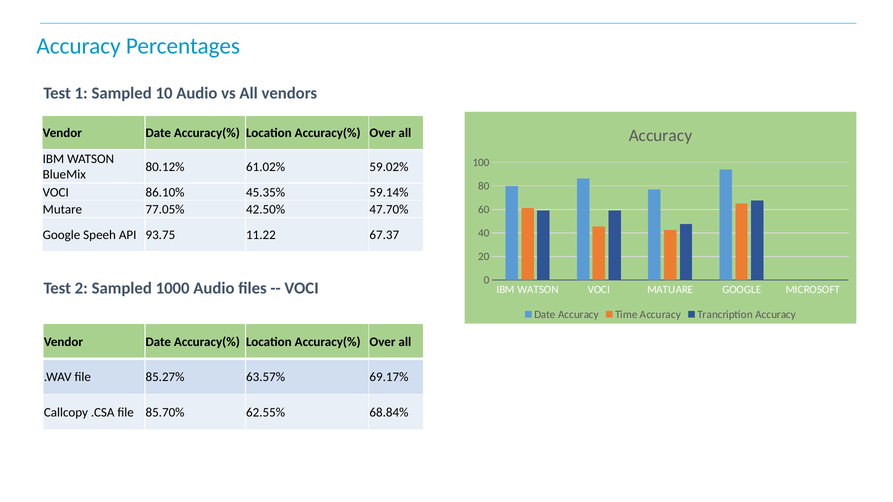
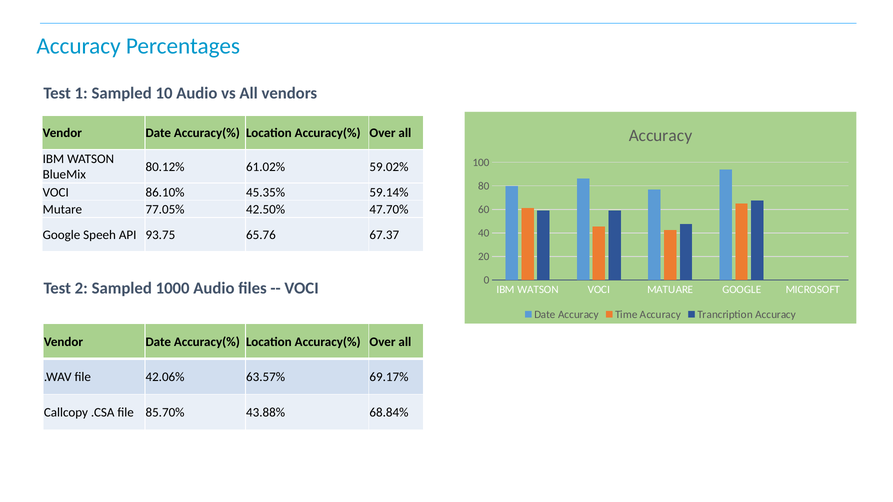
11.22: 11.22 -> 65.76
85.27%: 85.27% -> 42.06%
62.55%: 62.55% -> 43.88%
